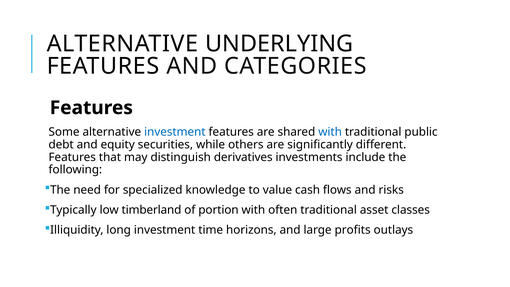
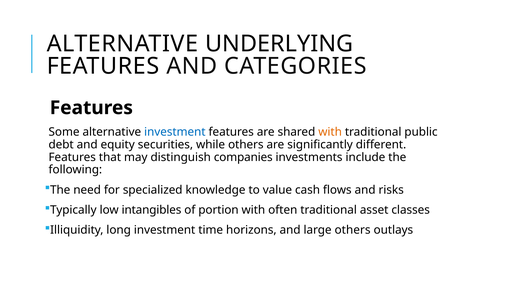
with at (330, 132) colour: blue -> orange
derivatives: derivatives -> companies
timberland: timberland -> intangibles
large profits: profits -> others
